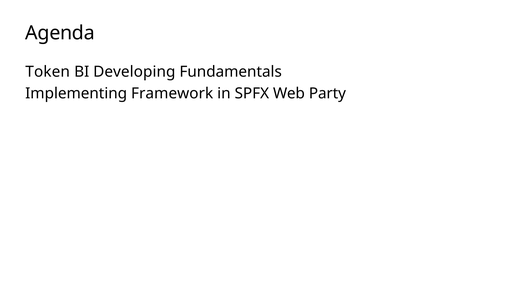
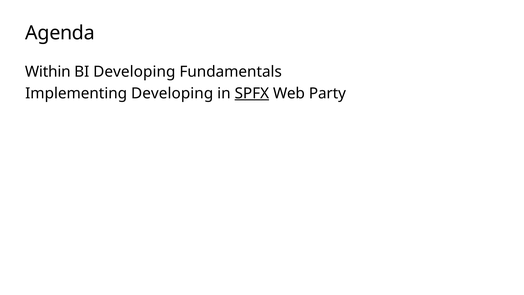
Token: Token -> Within
Implementing Framework: Framework -> Developing
SPFX underline: none -> present
